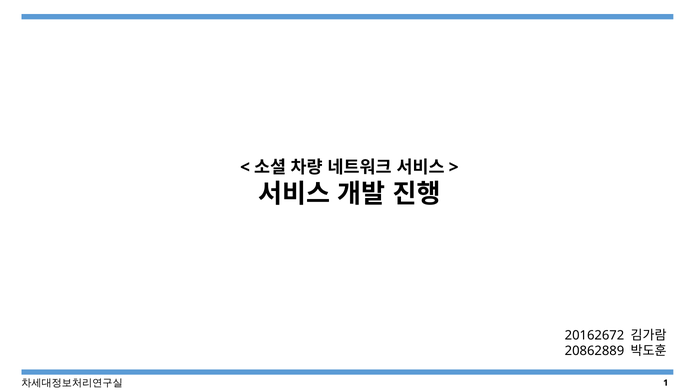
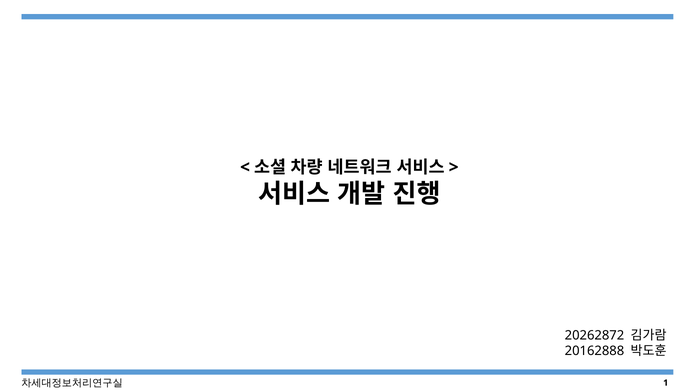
20162672: 20162672 -> 20262872
20862889: 20862889 -> 20162888
